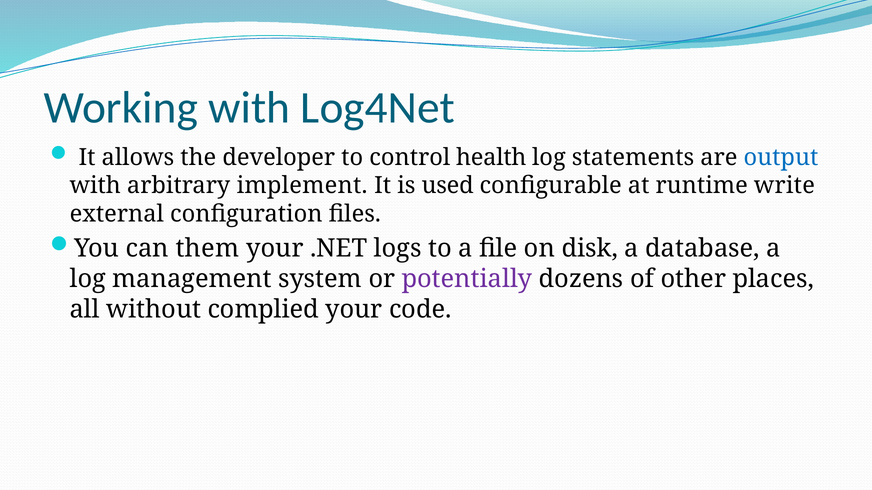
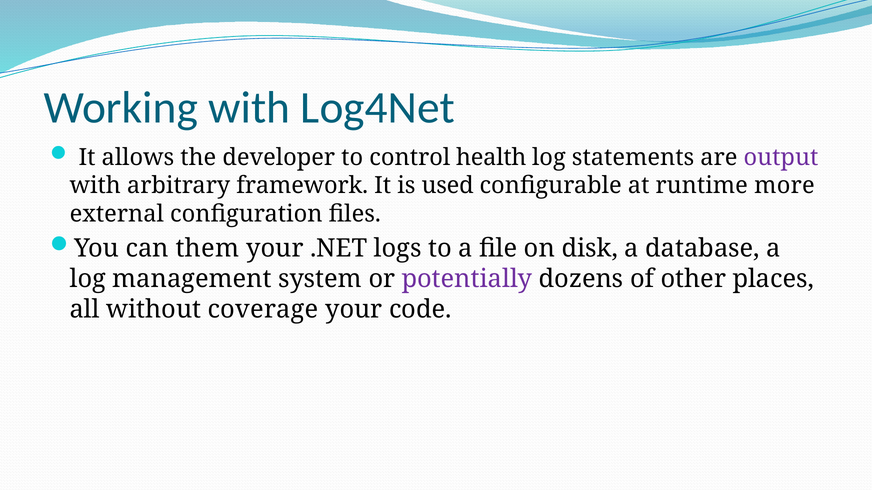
output colour: blue -> purple
implement: implement -> framework
write: write -> more
complied: complied -> coverage
